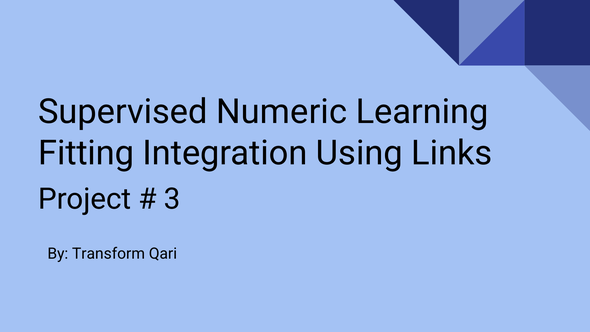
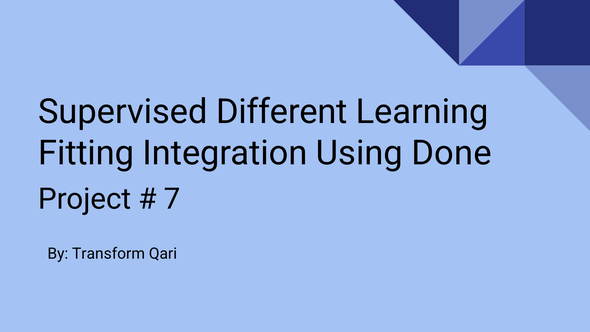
Numeric: Numeric -> Different
Links: Links -> Done
3: 3 -> 7
